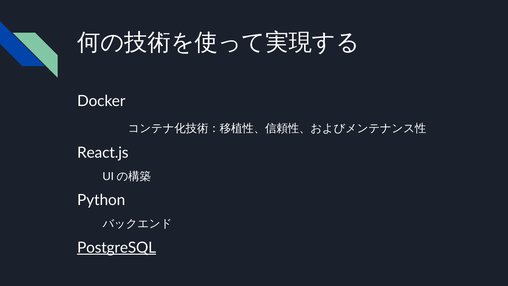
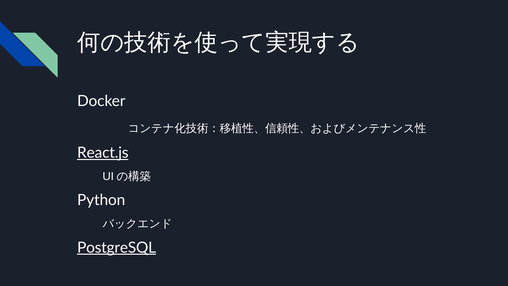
React.js underline: none -> present
